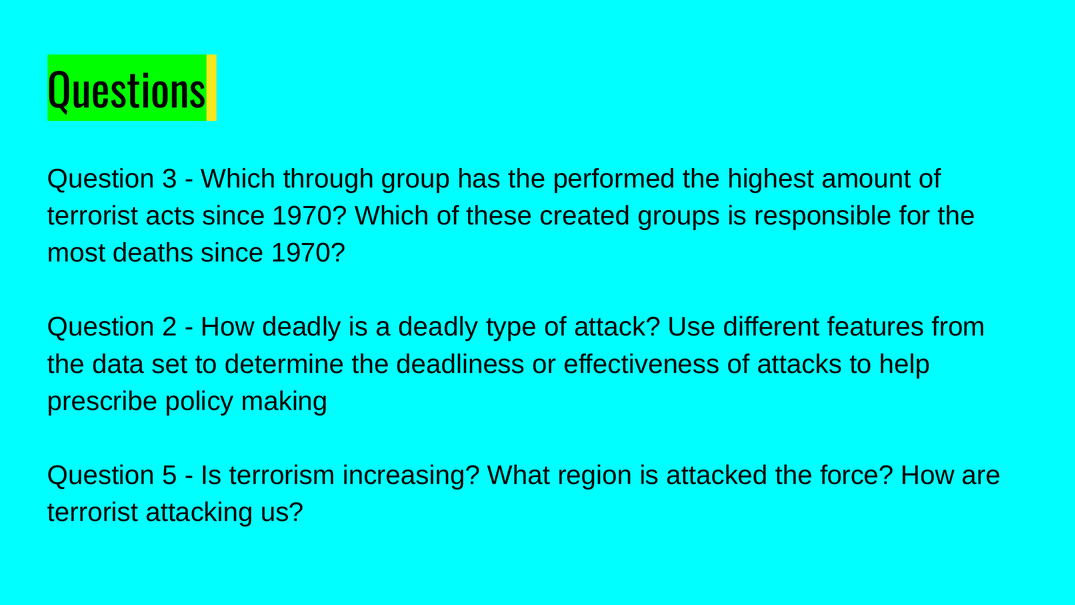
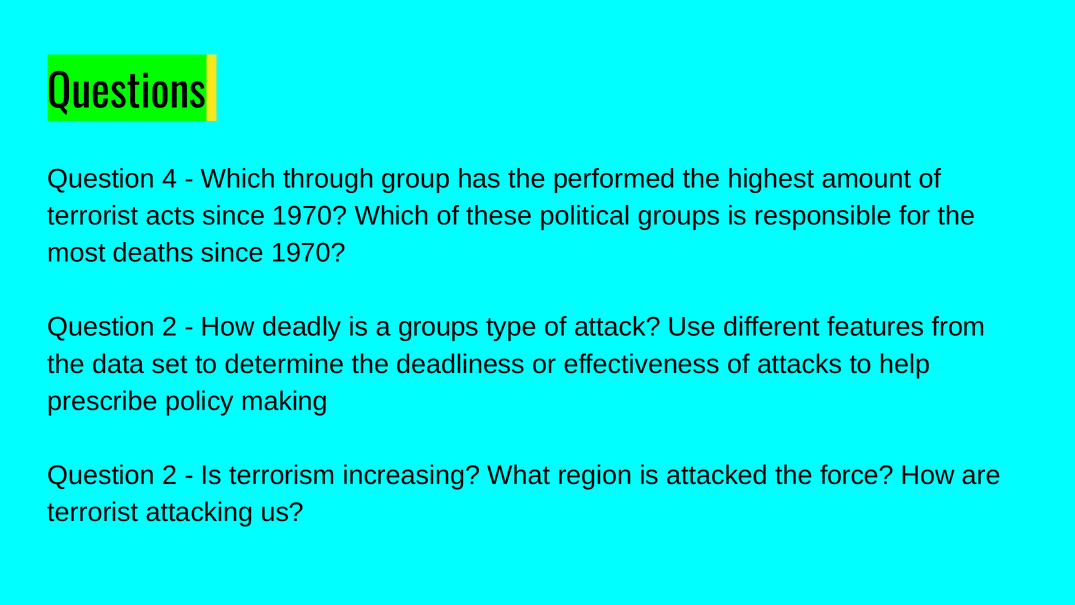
3: 3 -> 4
created: created -> political
a deadly: deadly -> groups
5 at (170, 475): 5 -> 2
